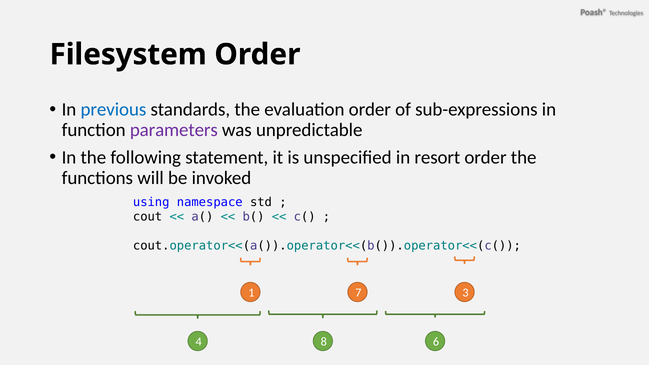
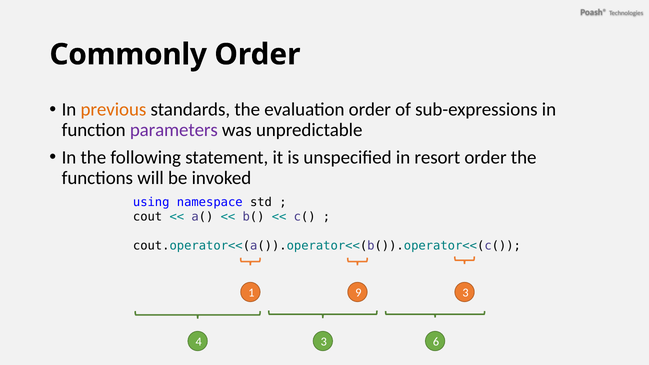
Filesystem: Filesystem -> Commonly
previous colour: blue -> orange
7: 7 -> 9
4 8: 8 -> 3
